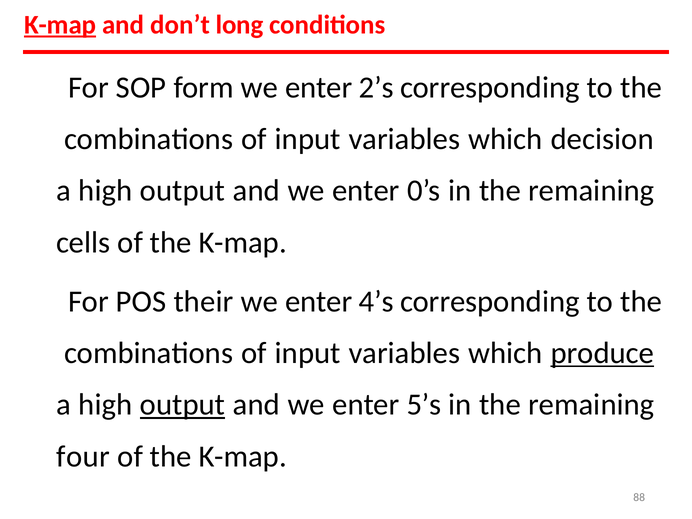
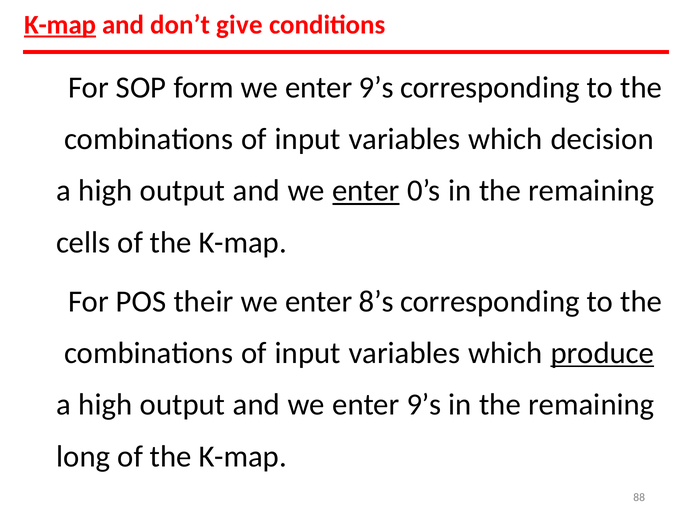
long: long -> give
form we enter 2’s: 2’s -> 9’s
enter at (366, 191) underline: none -> present
4’s: 4’s -> 8’s
output at (183, 405) underline: present -> none
and we enter 5’s: 5’s -> 9’s
four: four -> long
